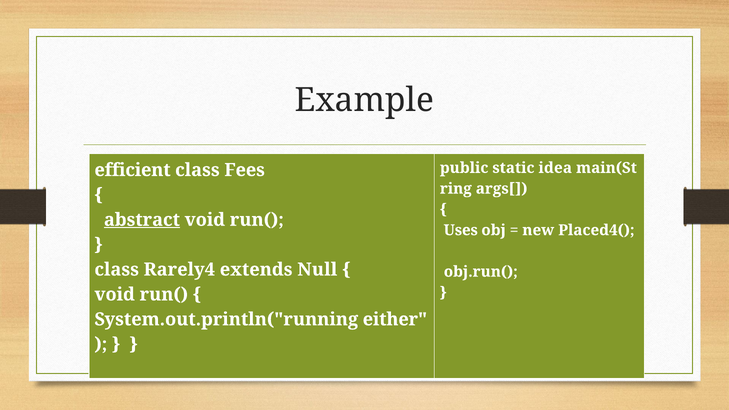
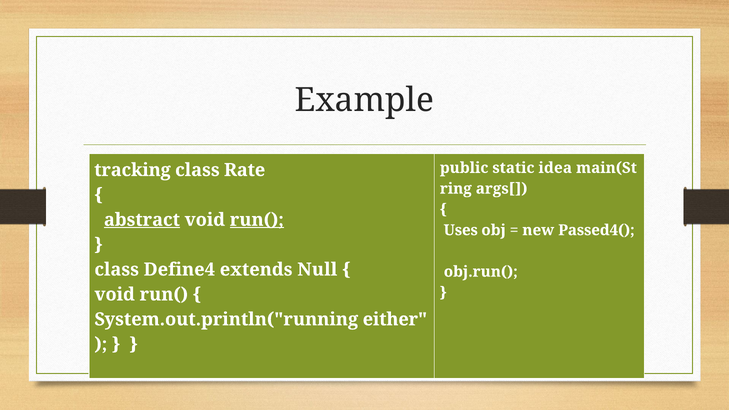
efficient: efficient -> tracking
Fees: Fees -> Rate
run( at (257, 220) underline: none -> present
Placed4(: Placed4( -> Passed4(
Rarely4: Rarely4 -> Define4
